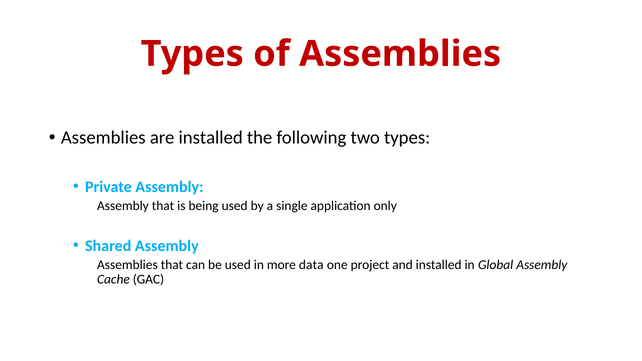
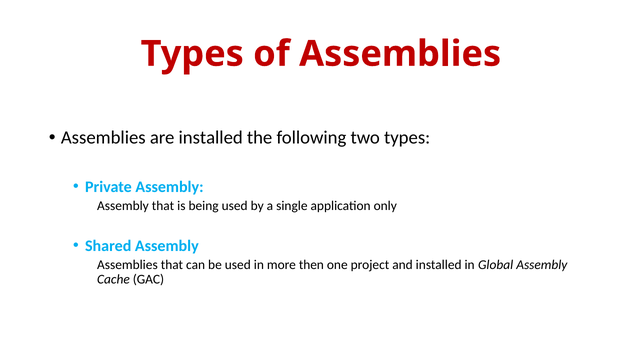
data: data -> then
